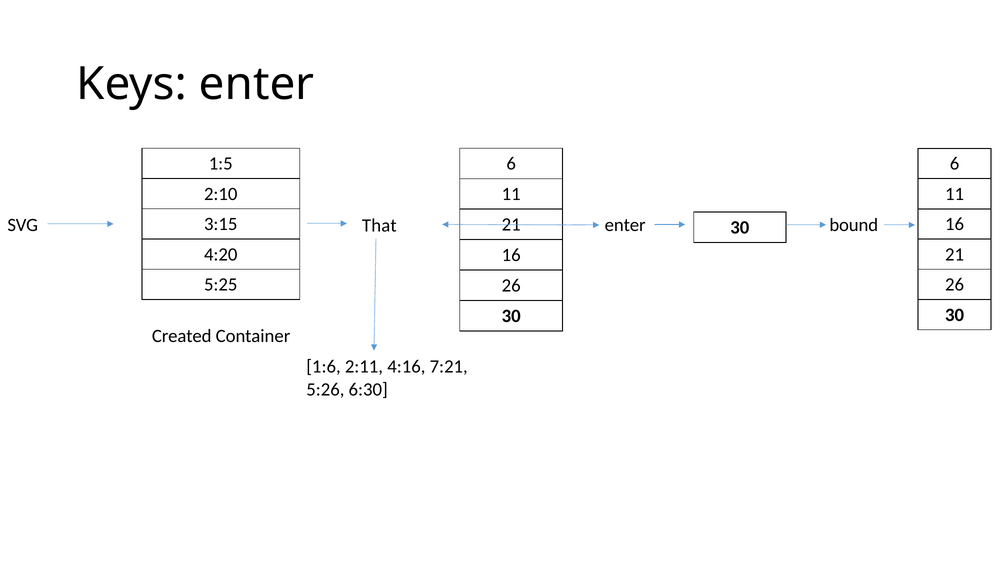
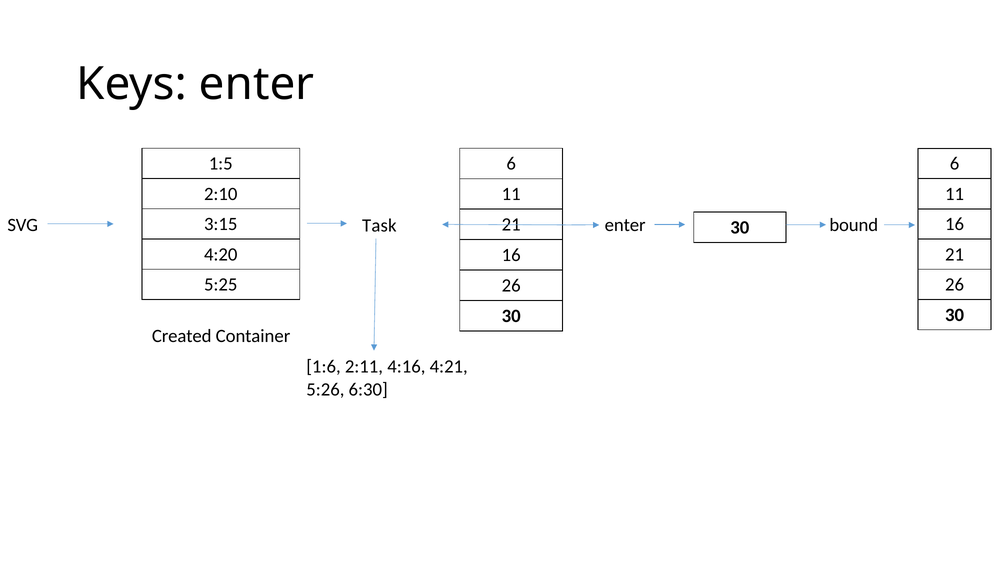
That: That -> Task
7:21: 7:21 -> 4:21
